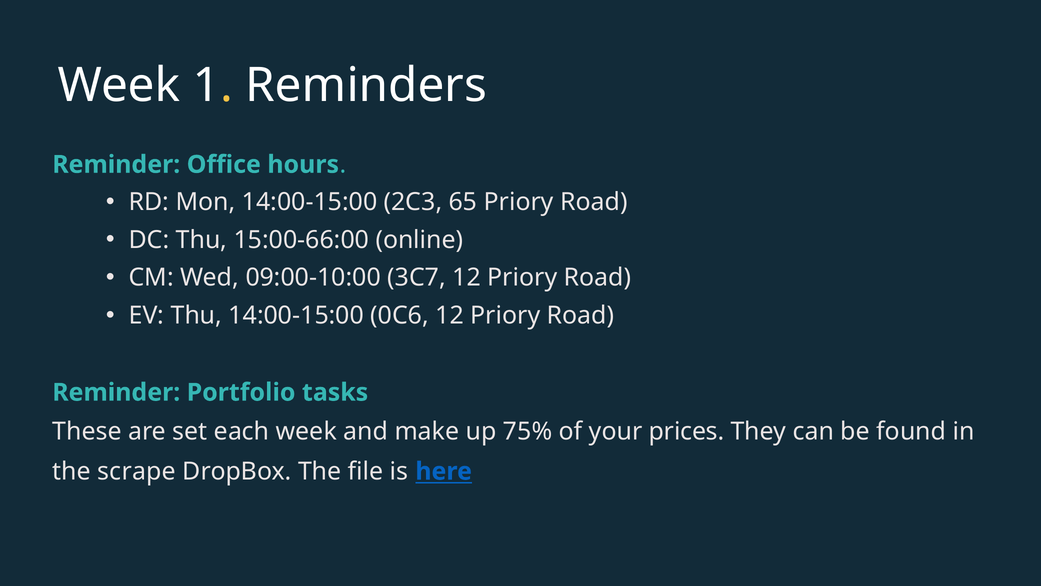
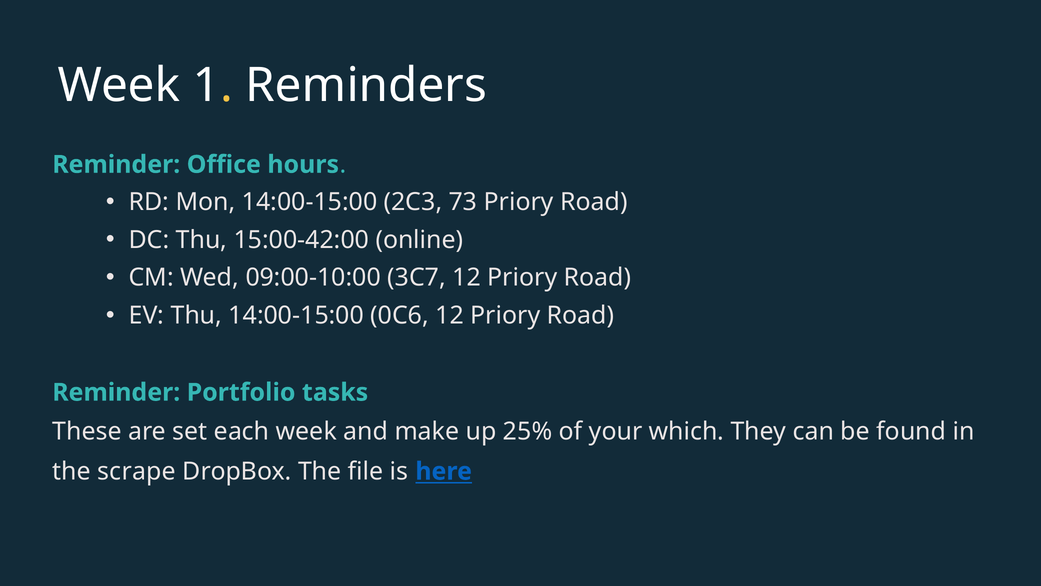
65: 65 -> 73
15:00-66:00: 15:00-66:00 -> 15:00-42:00
75%: 75% -> 25%
prices: prices -> which
